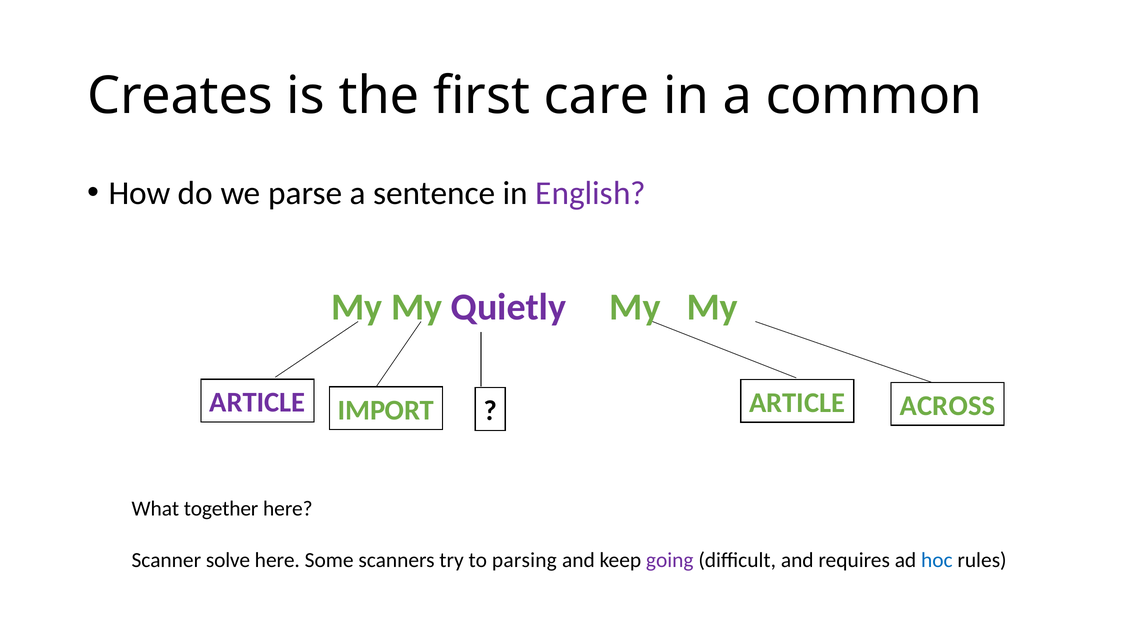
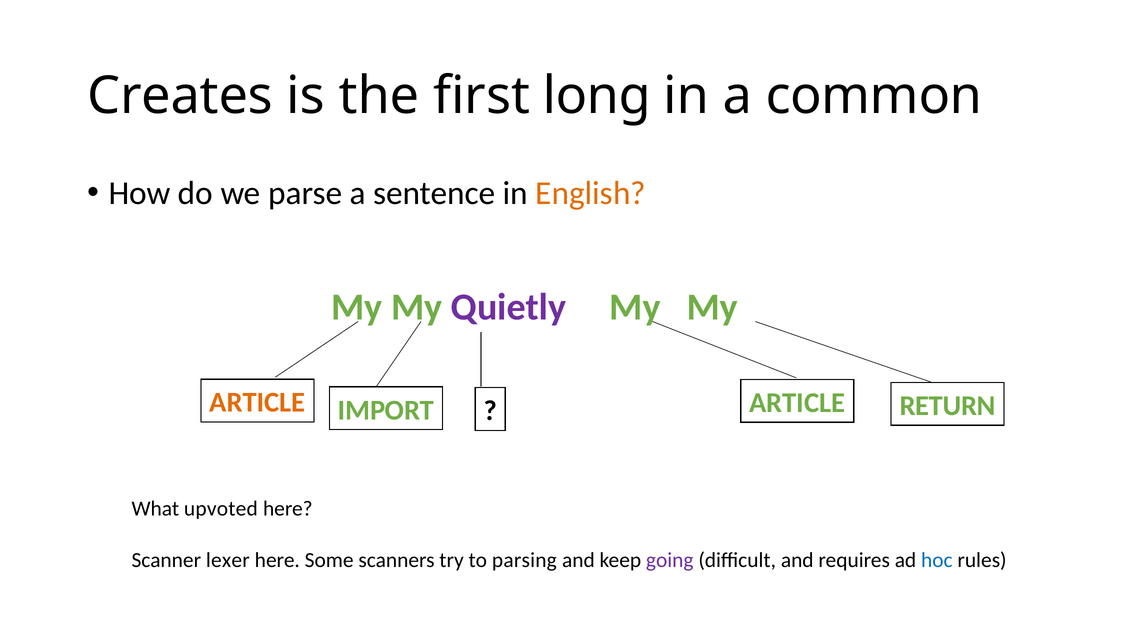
care: care -> long
English colour: purple -> orange
ARTICLE at (257, 403) colour: purple -> orange
ACROSS: ACROSS -> RETURN
together: together -> upvoted
solve: solve -> lexer
